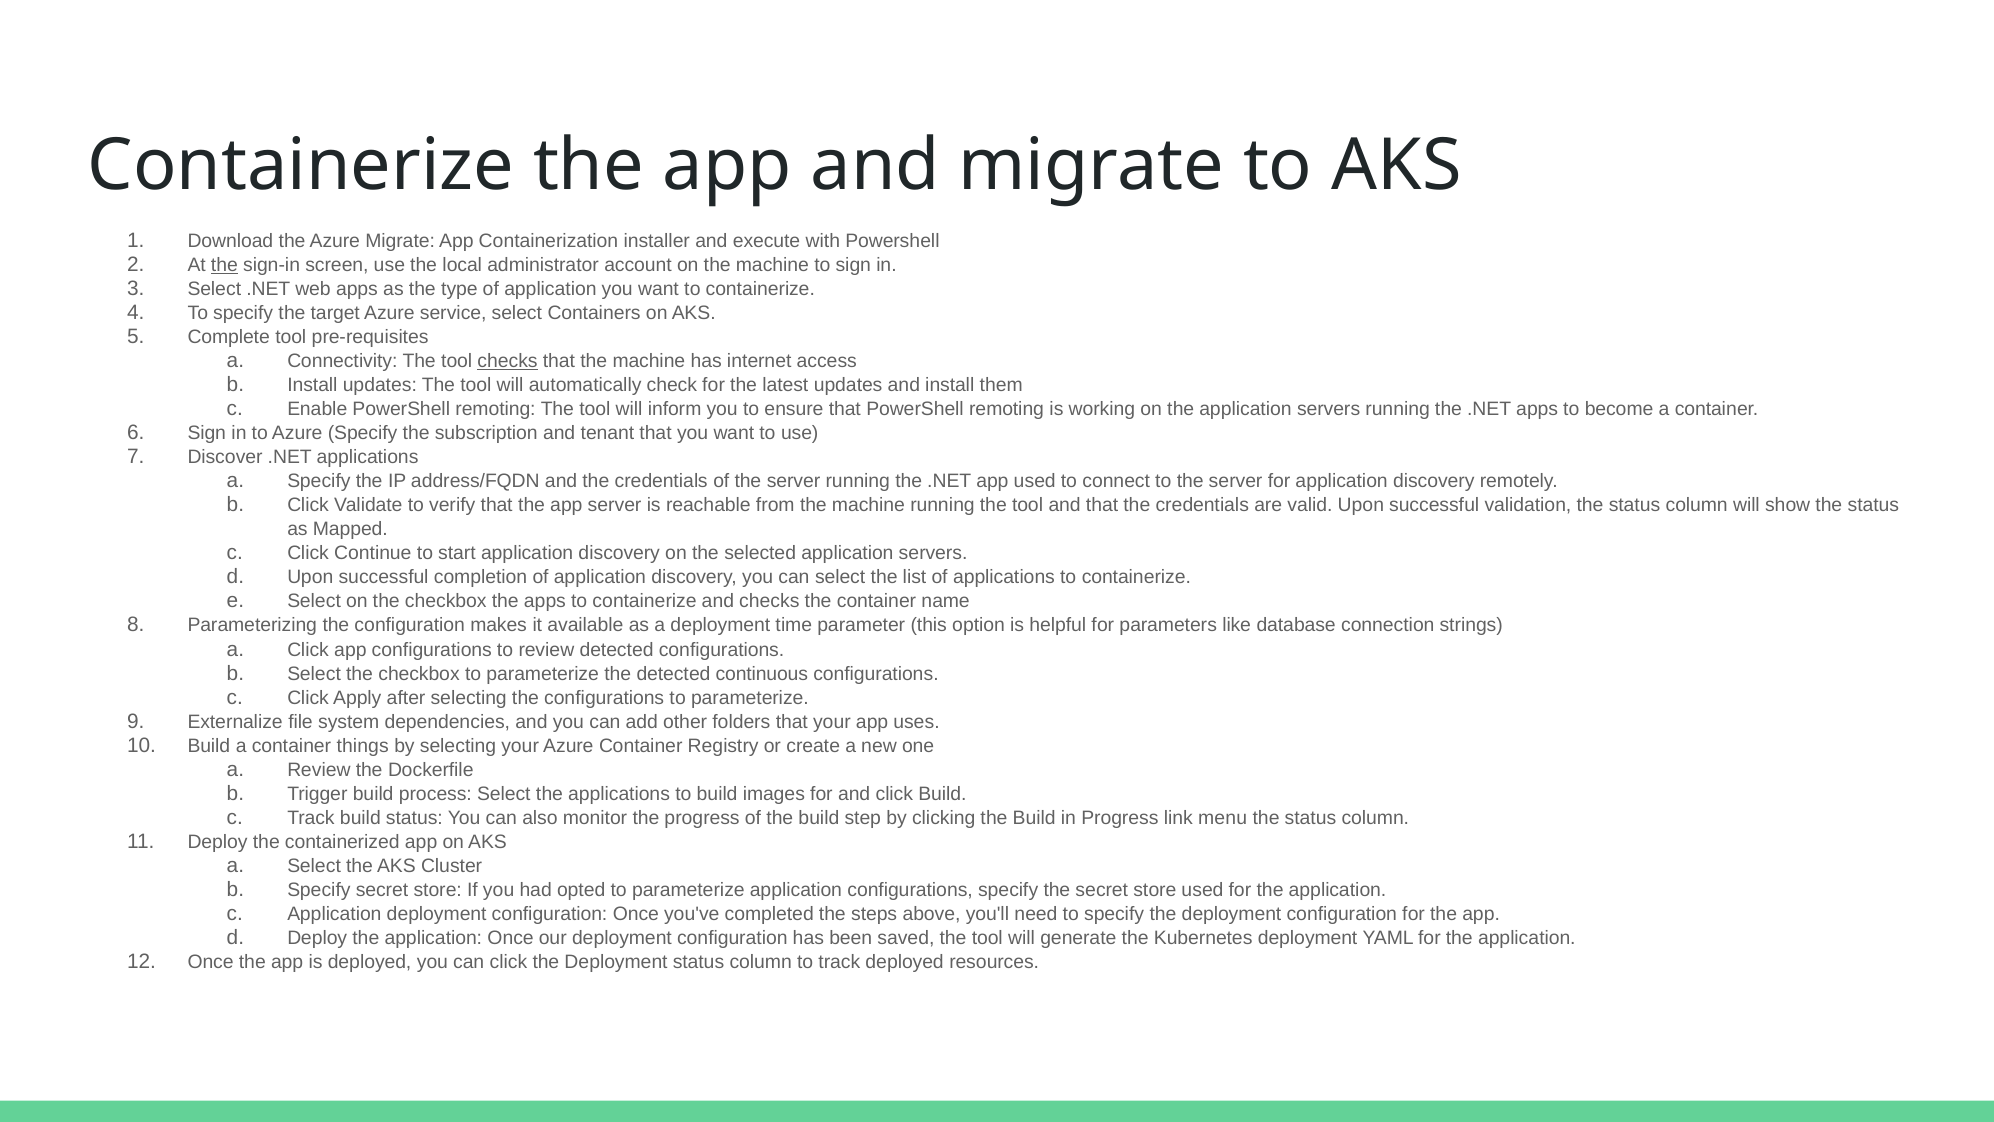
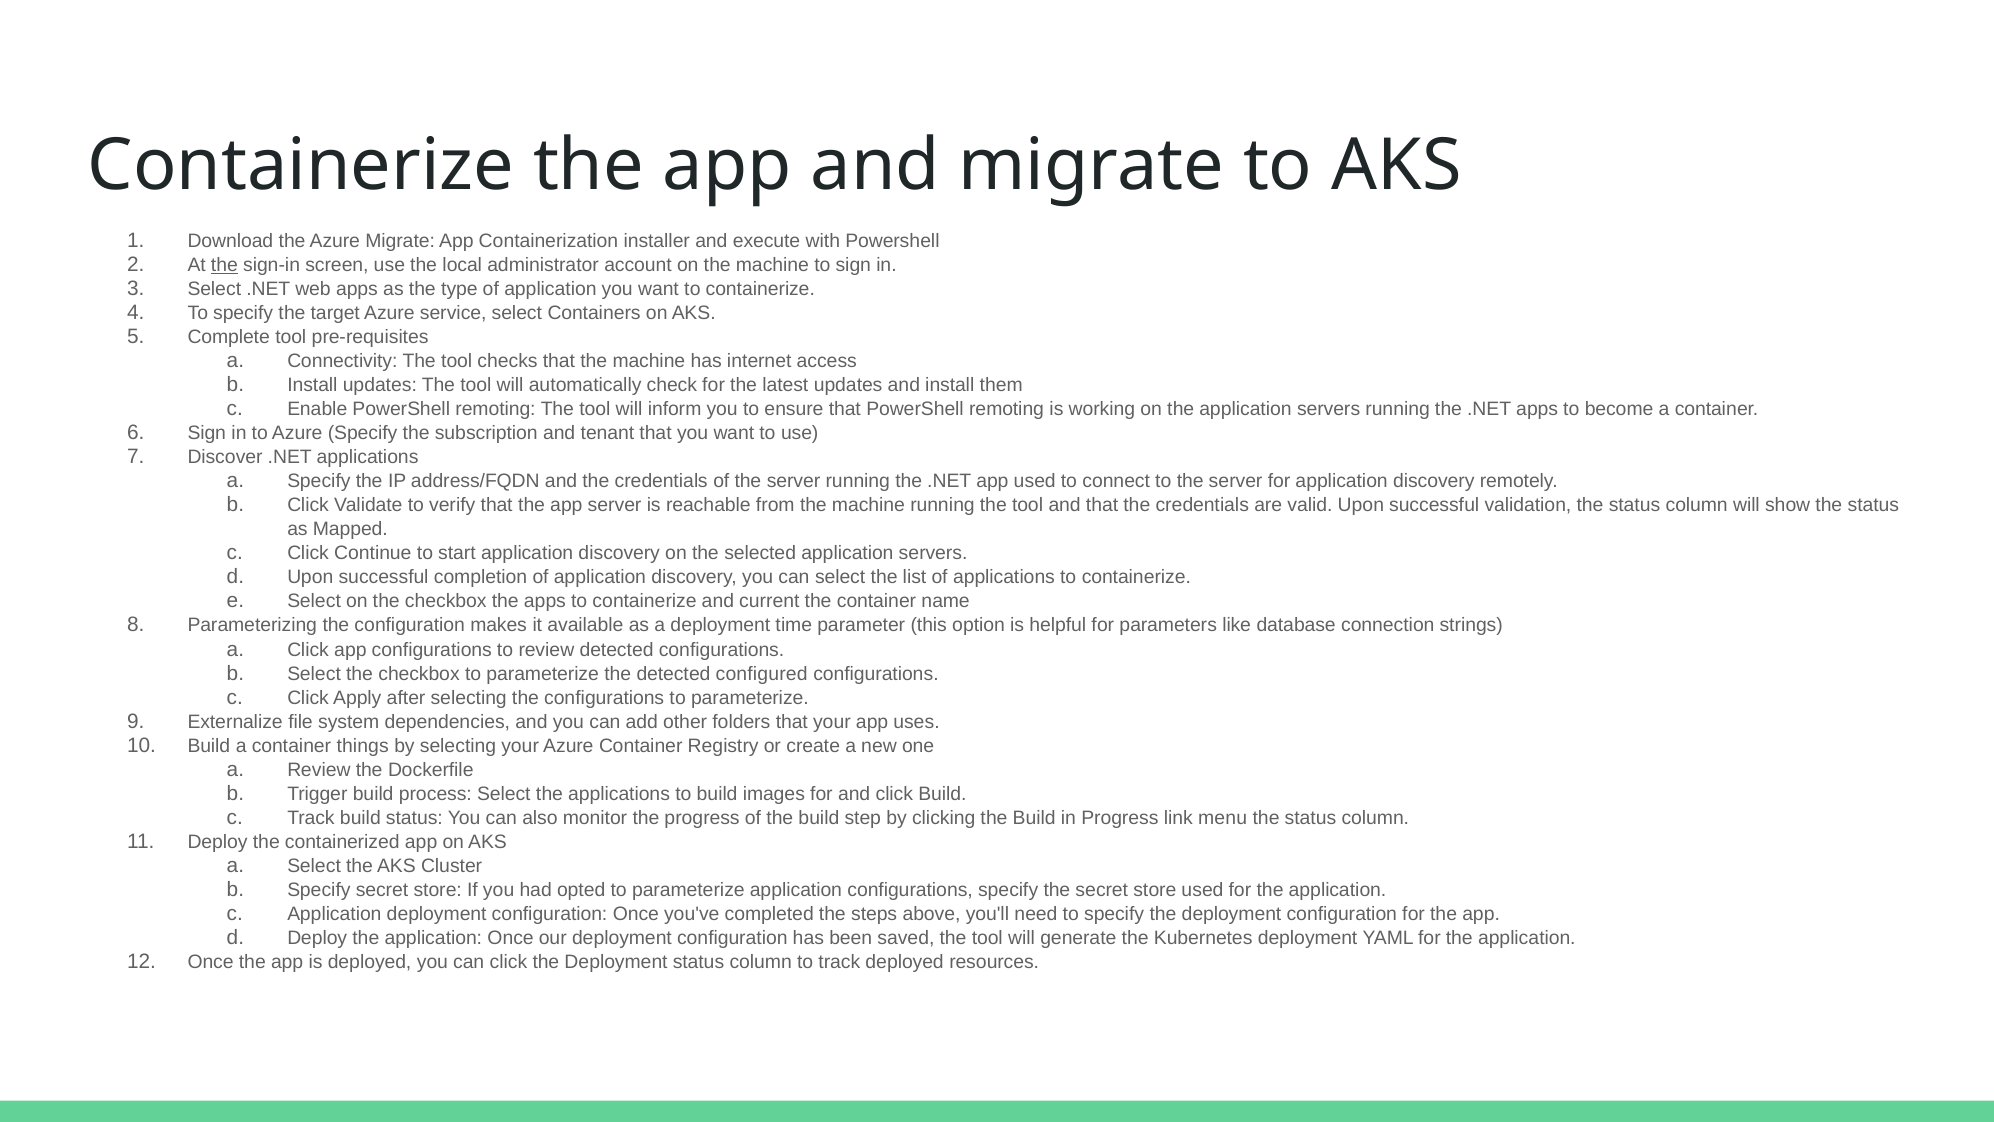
checks at (507, 361) underline: present -> none
and checks: checks -> current
continuous: continuous -> configured
